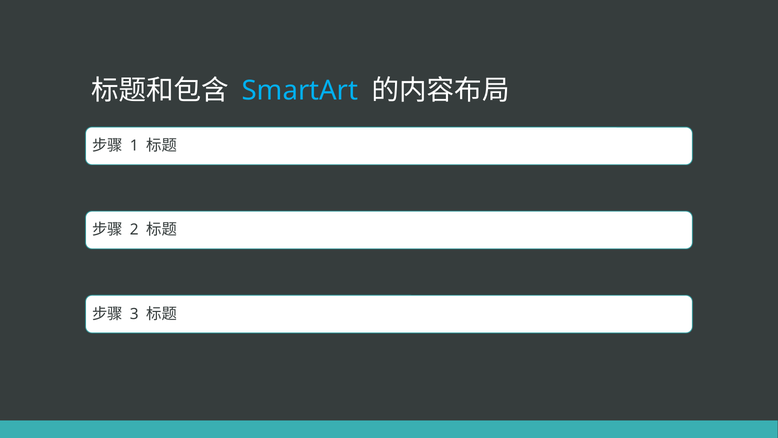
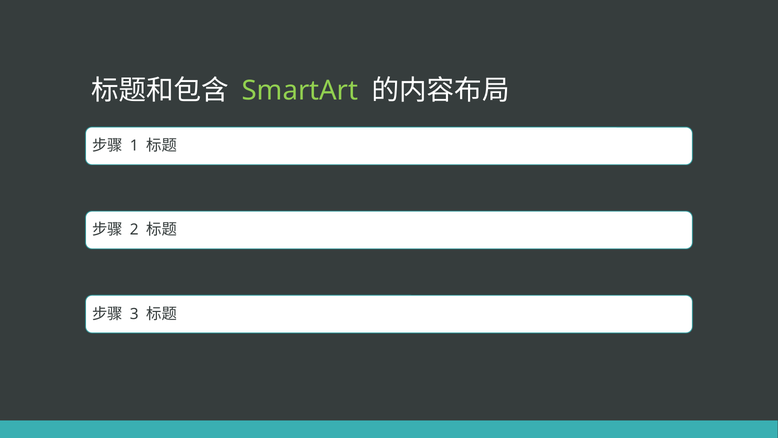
SmartArt colour: light blue -> light green
